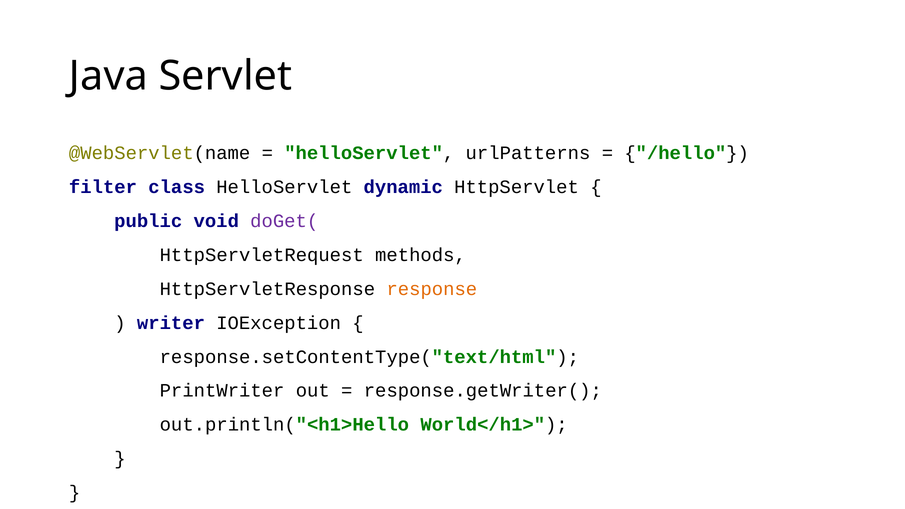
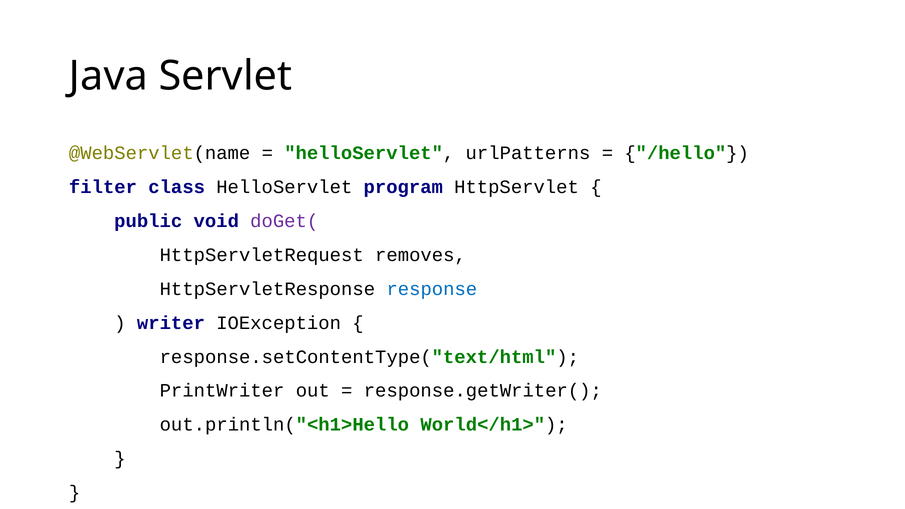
dynamic: dynamic -> program
methods: methods -> removes
response colour: orange -> blue
